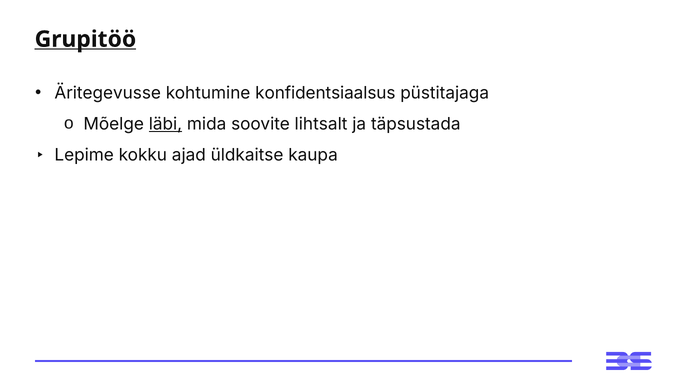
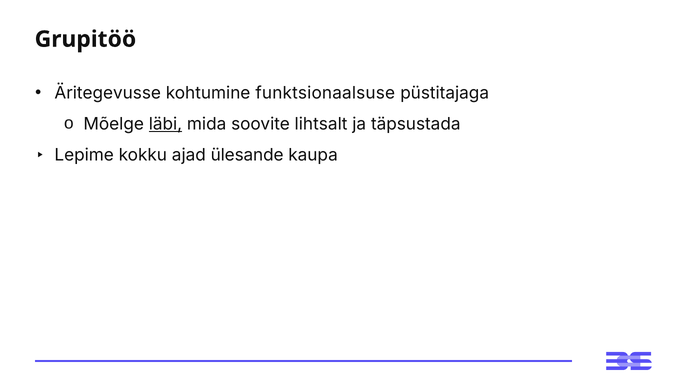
Grupitöö underline: present -> none
konfidentsiaalsus: konfidentsiaalsus -> funktsionaalsuse
üldkaitse: üldkaitse -> ülesande
